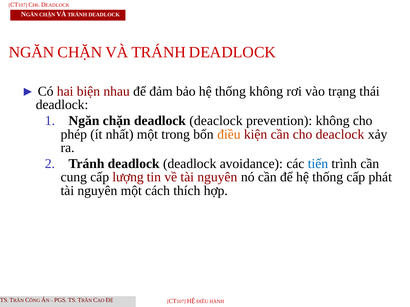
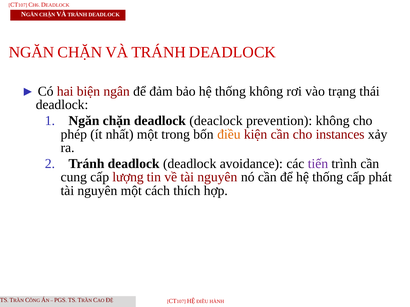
nhau: nhau -> ngân
cho deaclock: deaclock -> instances
tiến colour: blue -> purple
